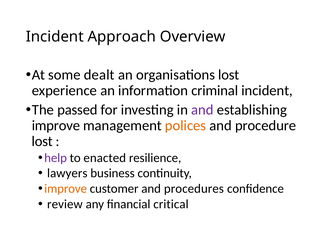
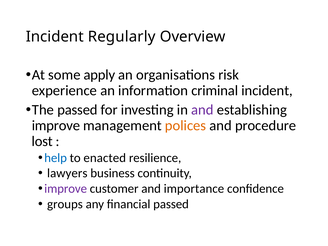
Approach: Approach -> Regularly
dealt: dealt -> apply
organisations lost: lost -> risk
help colour: purple -> blue
improve at (66, 189) colour: orange -> purple
procedures: procedures -> importance
review: review -> groups
financial critical: critical -> passed
